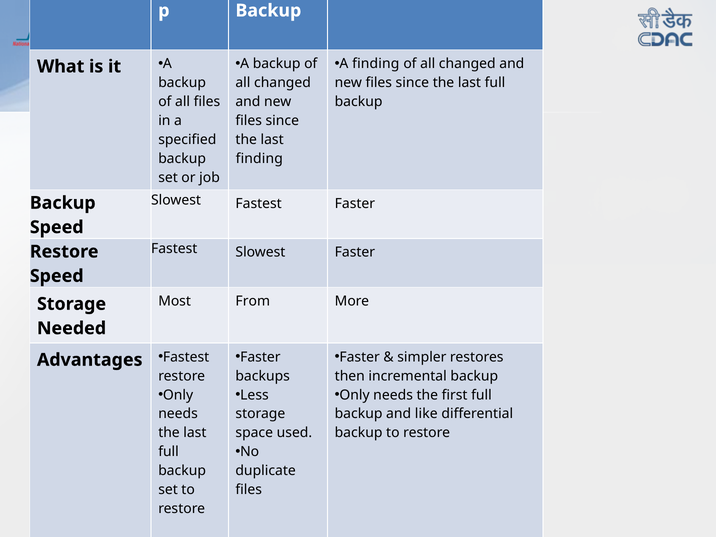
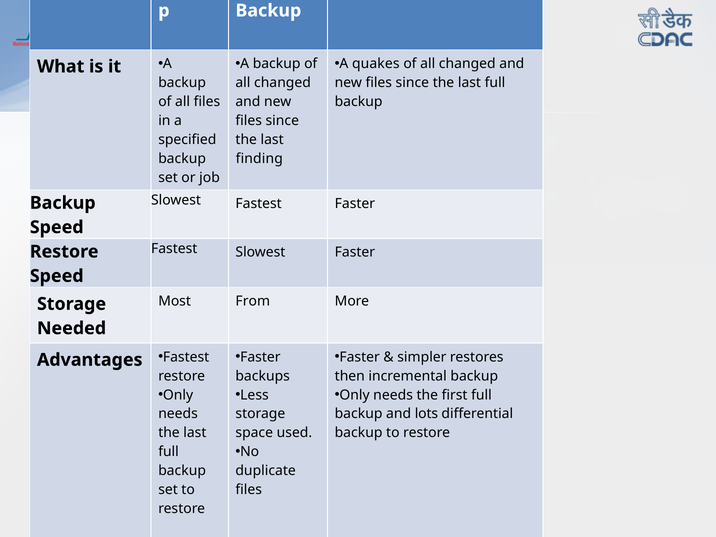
A finding: finding -> quakes
and like: like -> lots
